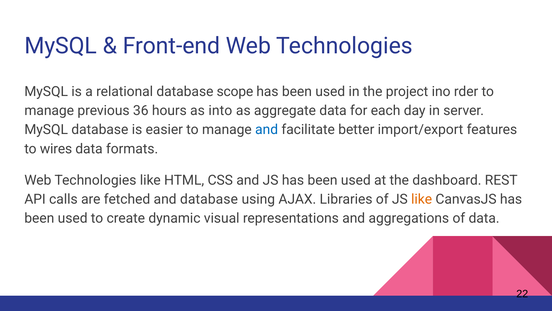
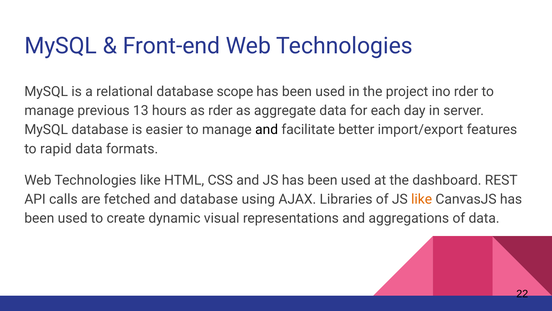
36: 36 -> 13
as into: into -> rder
and at (267, 130) colour: blue -> black
wires: wires -> rapid
